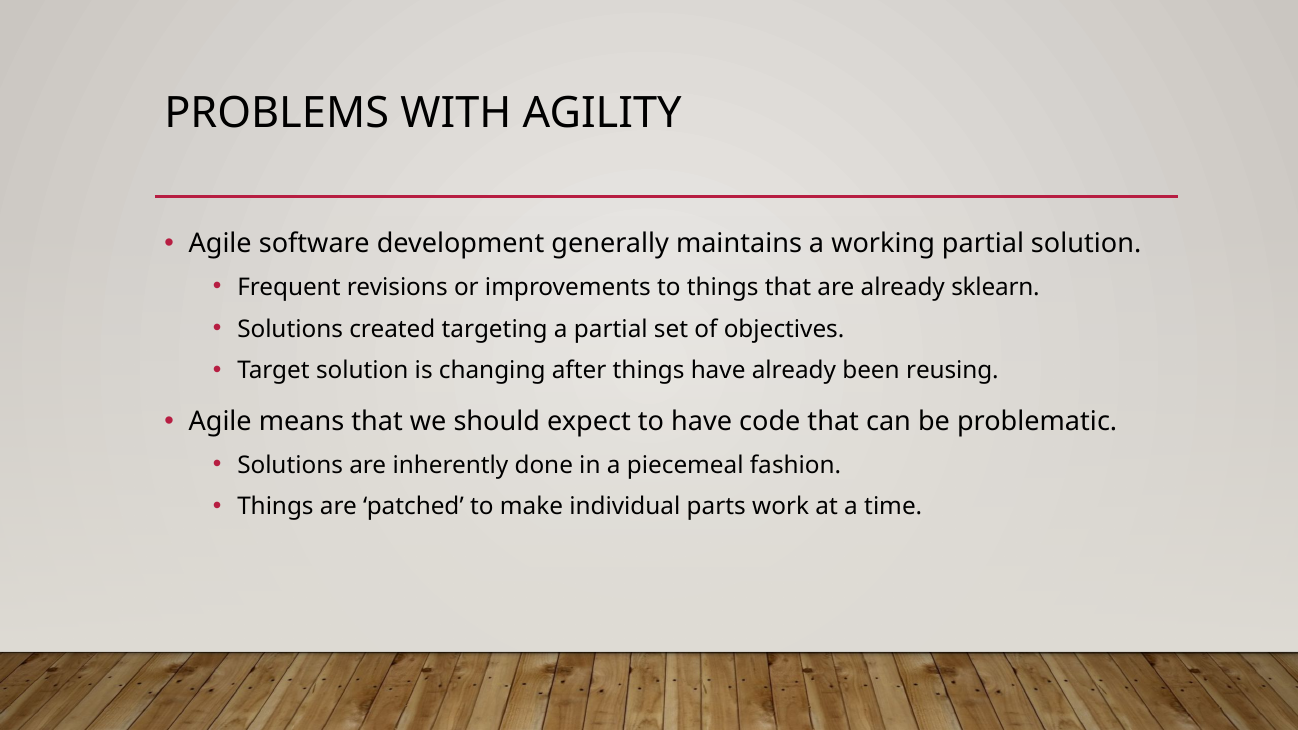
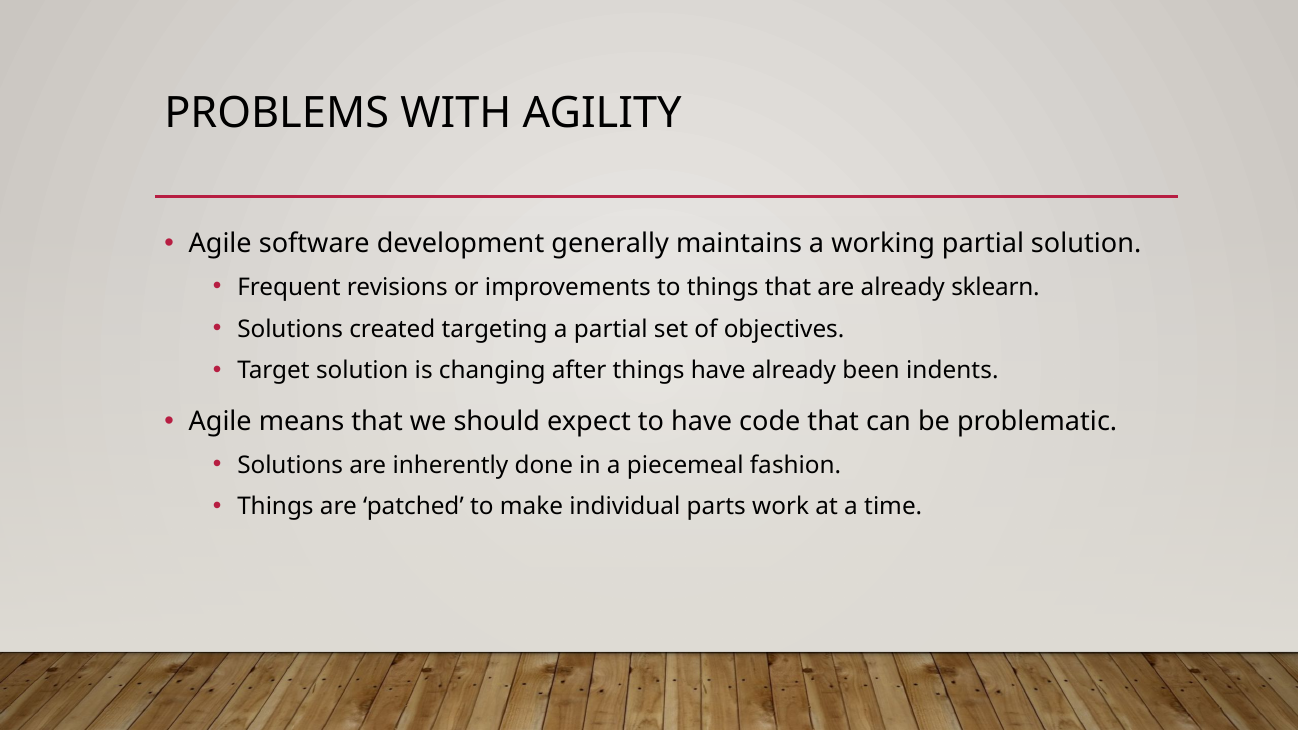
reusing: reusing -> indents
